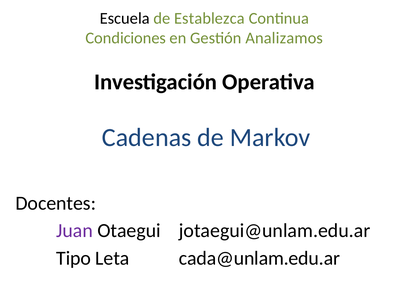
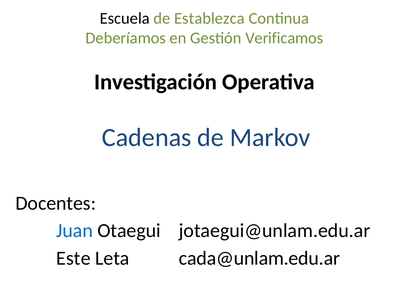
Condiciones: Condiciones -> Deberíamos
Analizamos: Analizamos -> Verificamos
Juan colour: purple -> blue
Tipo: Tipo -> Este
